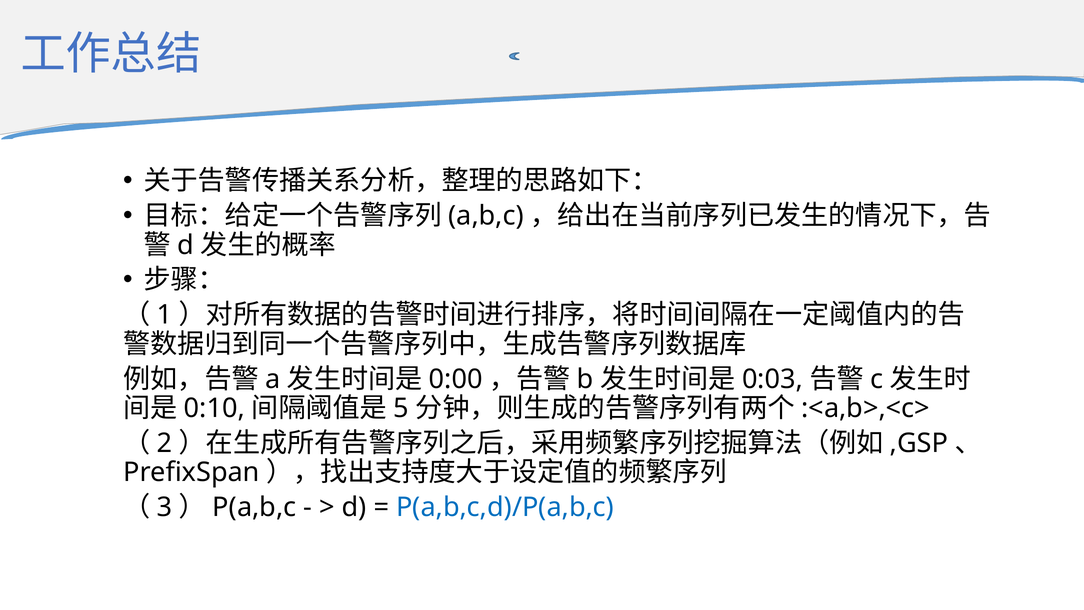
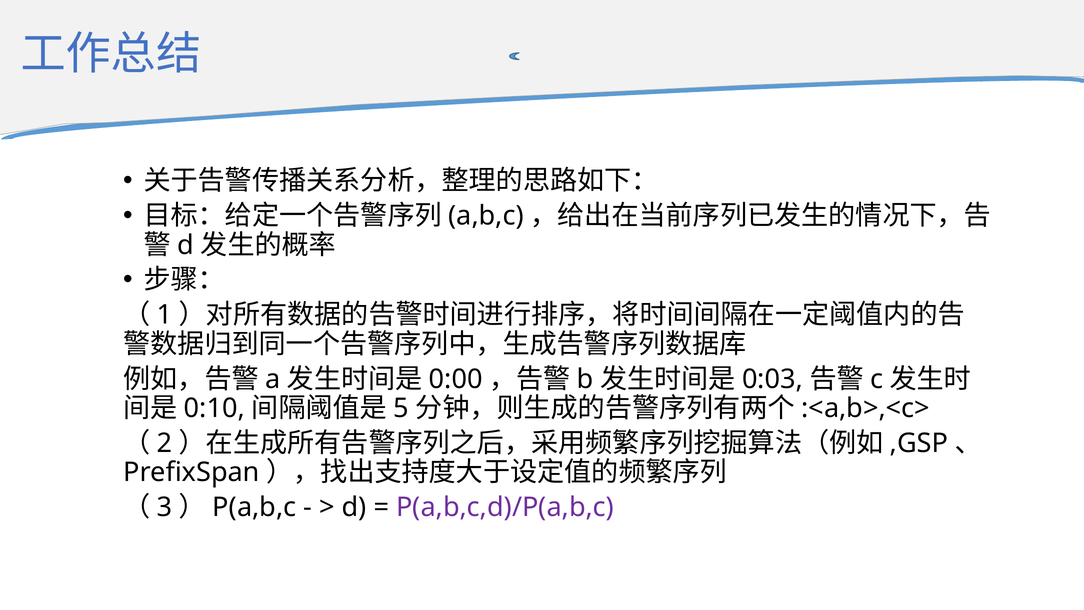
P(a,b,c,d)/P(a,b,c colour: blue -> purple
